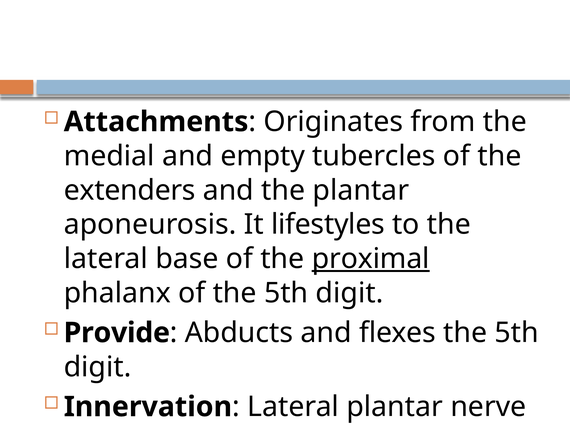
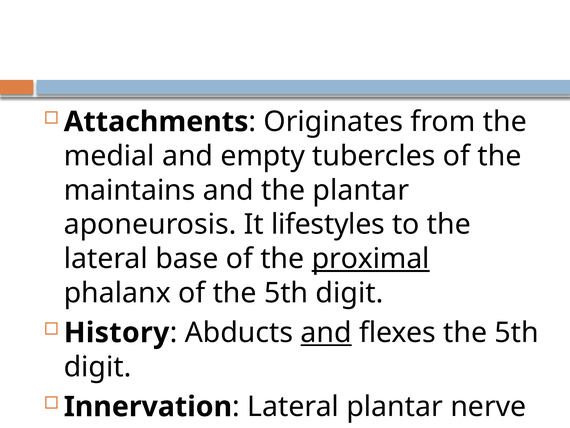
extenders: extenders -> maintains
Provide: Provide -> History
and at (326, 332) underline: none -> present
